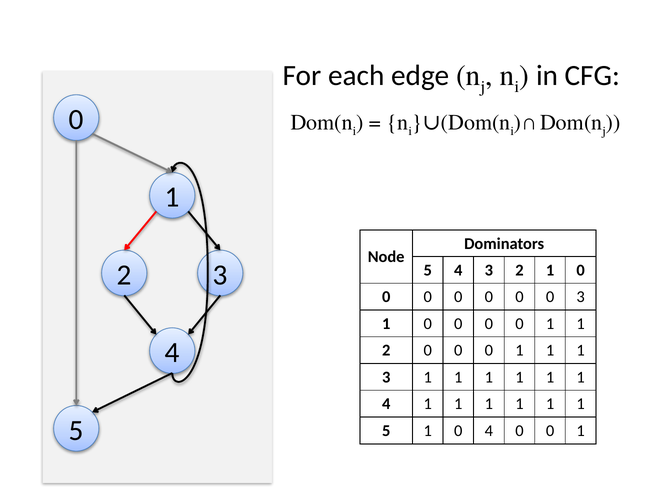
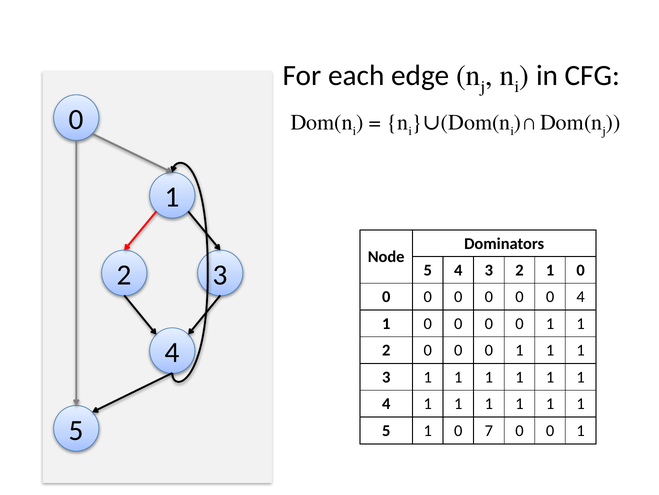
0 3: 3 -> 4
0 4: 4 -> 7
